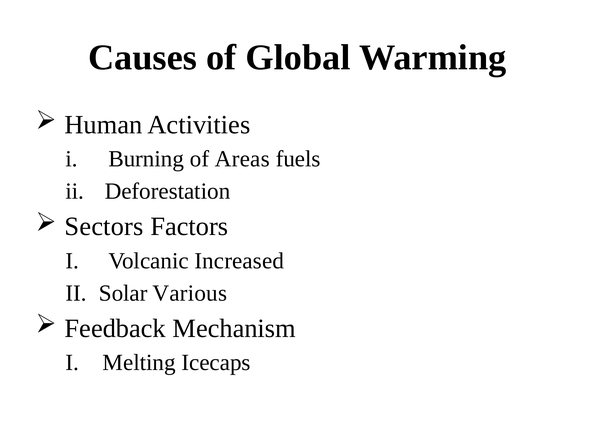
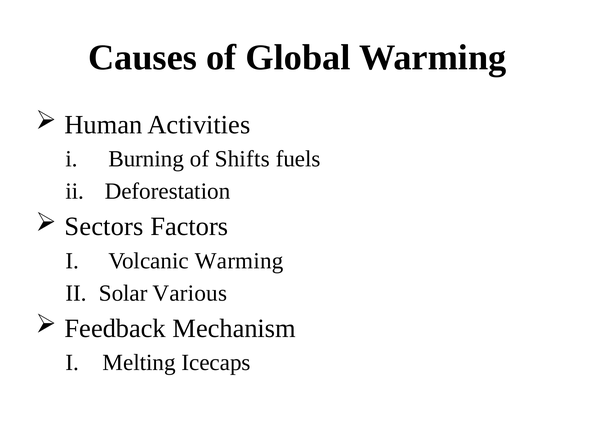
Areas: Areas -> Shifts
Volcanic Increased: Increased -> Warming
